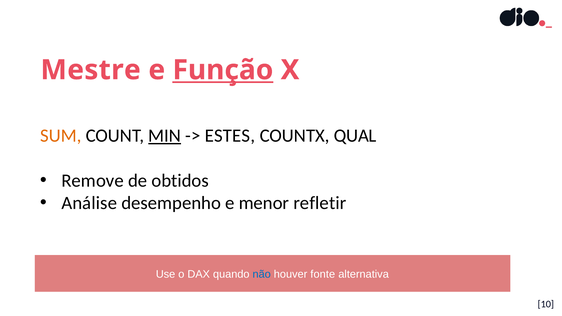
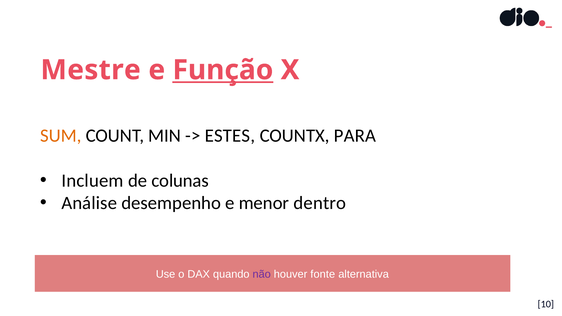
MIN underline: present -> none
QUAL: QUAL -> PARA
Remove: Remove -> Incluem
obtidos: obtidos -> colunas
refletir: refletir -> dentro
não colour: blue -> purple
